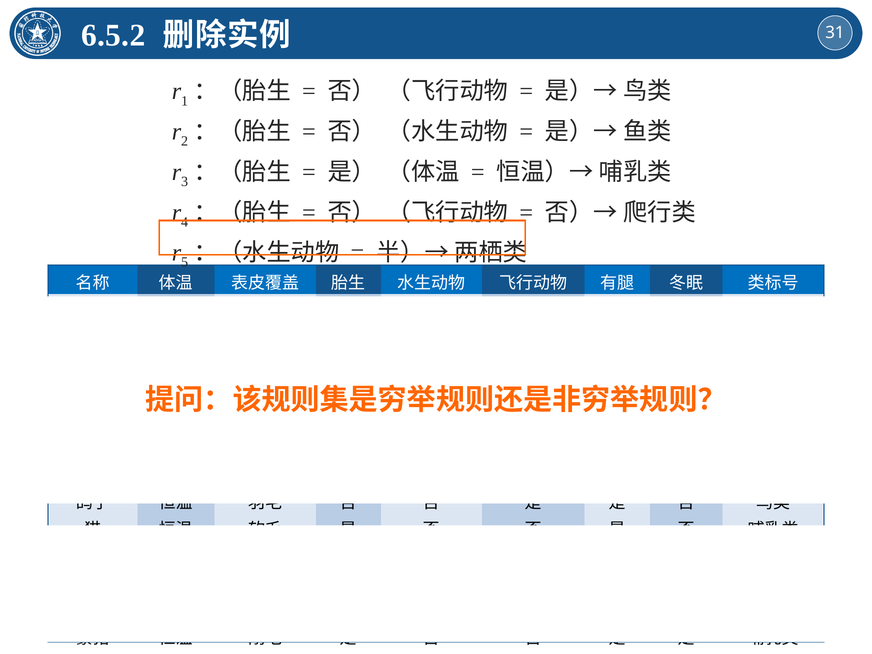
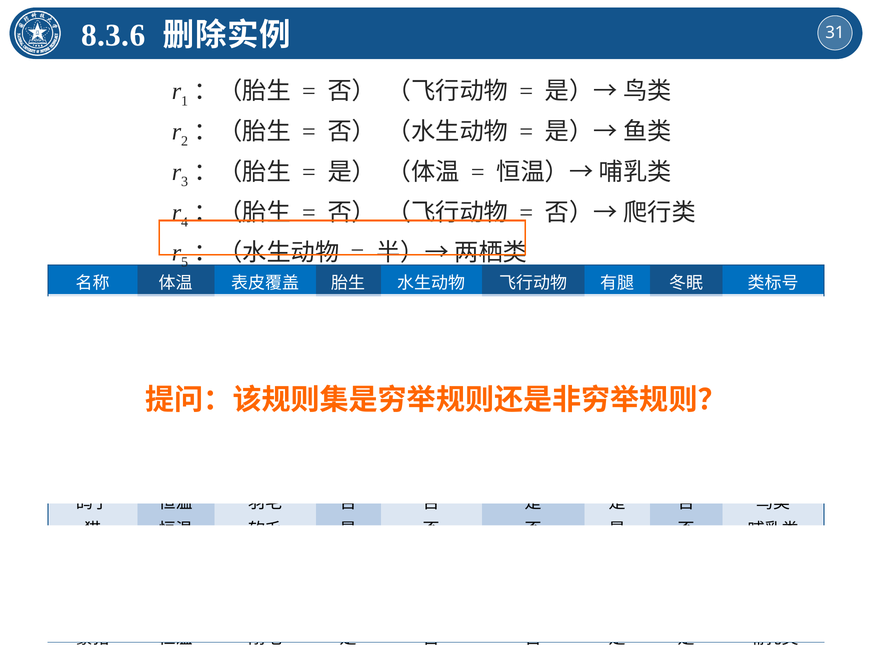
6.5.2: 6.5.2 -> 8.3.6
